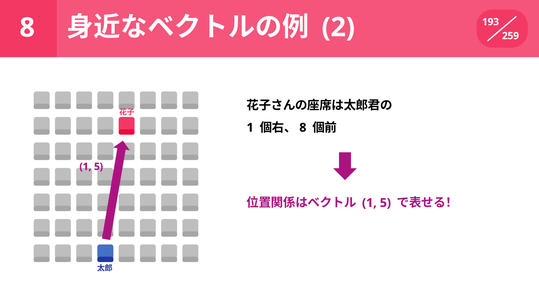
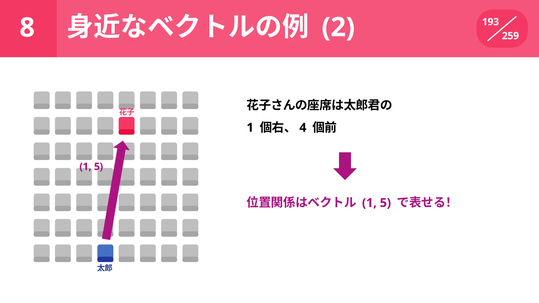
8 at (303, 128): 8 -> 4
